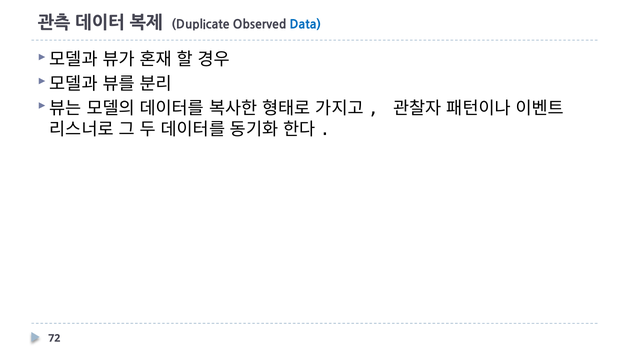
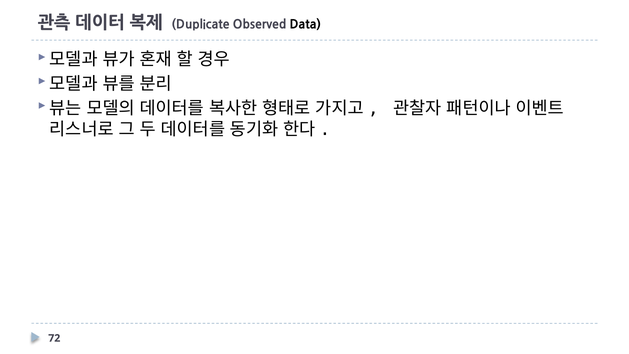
Data colour: blue -> black
